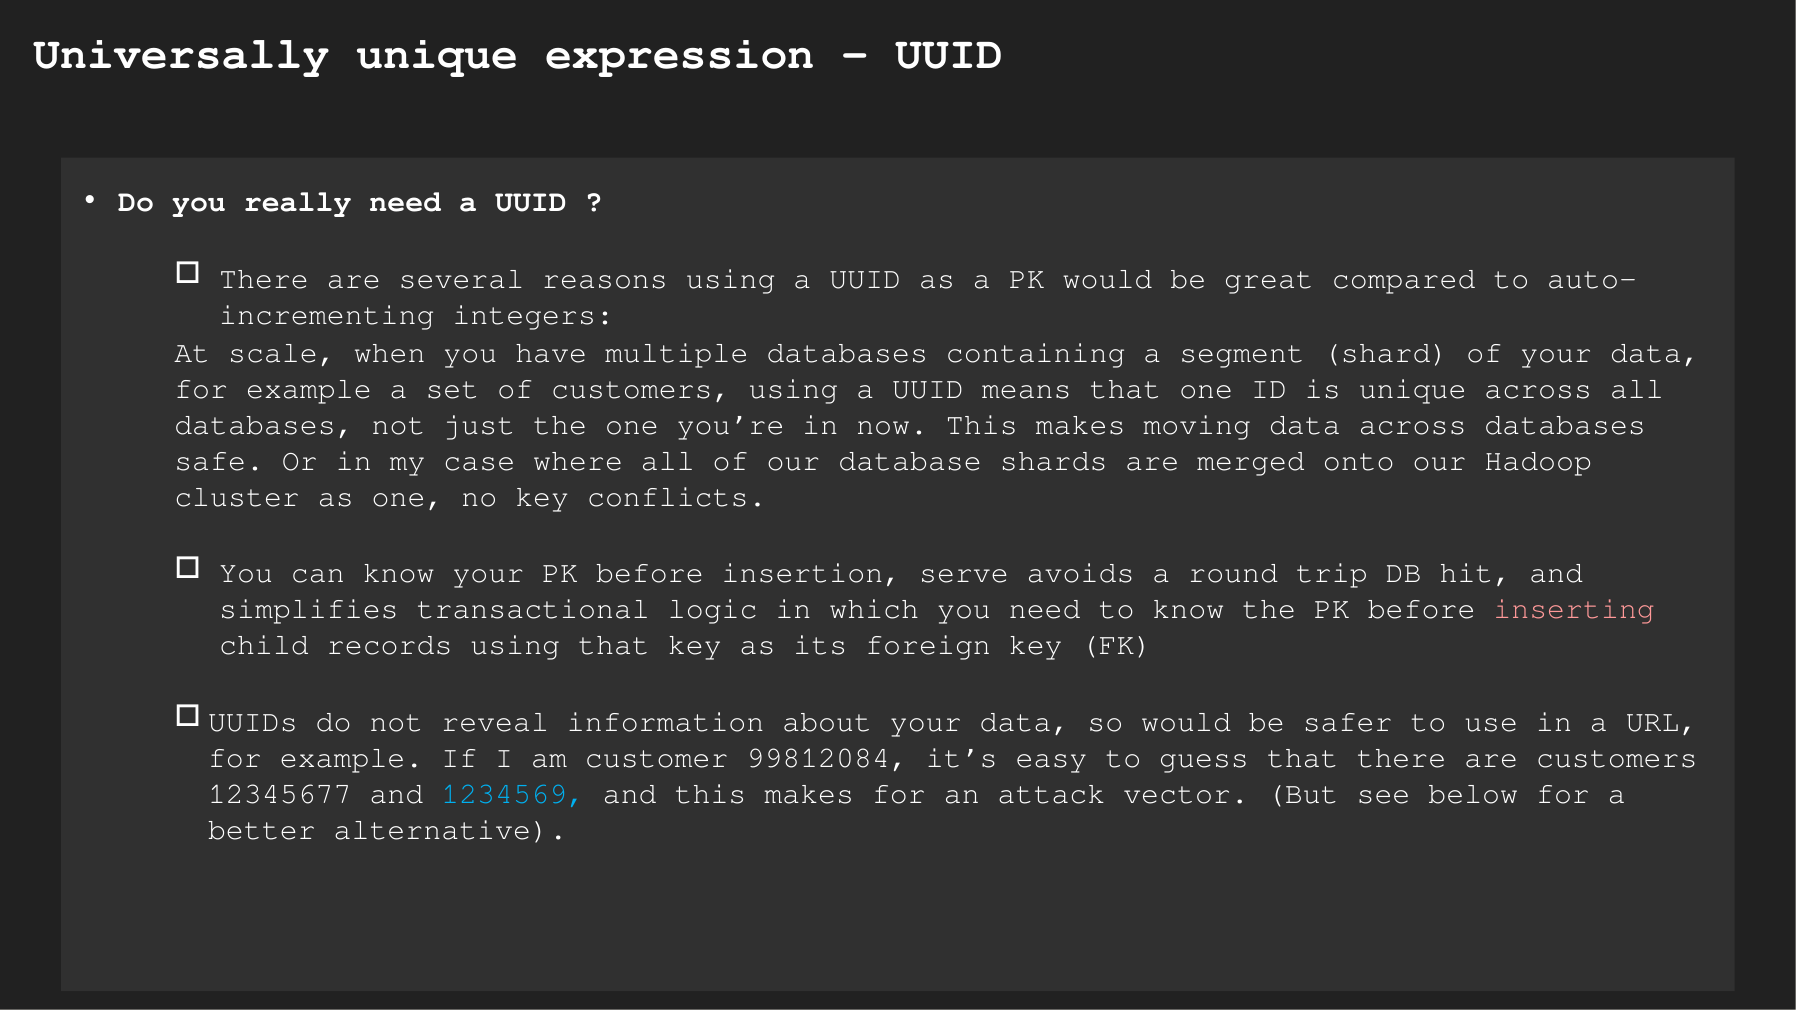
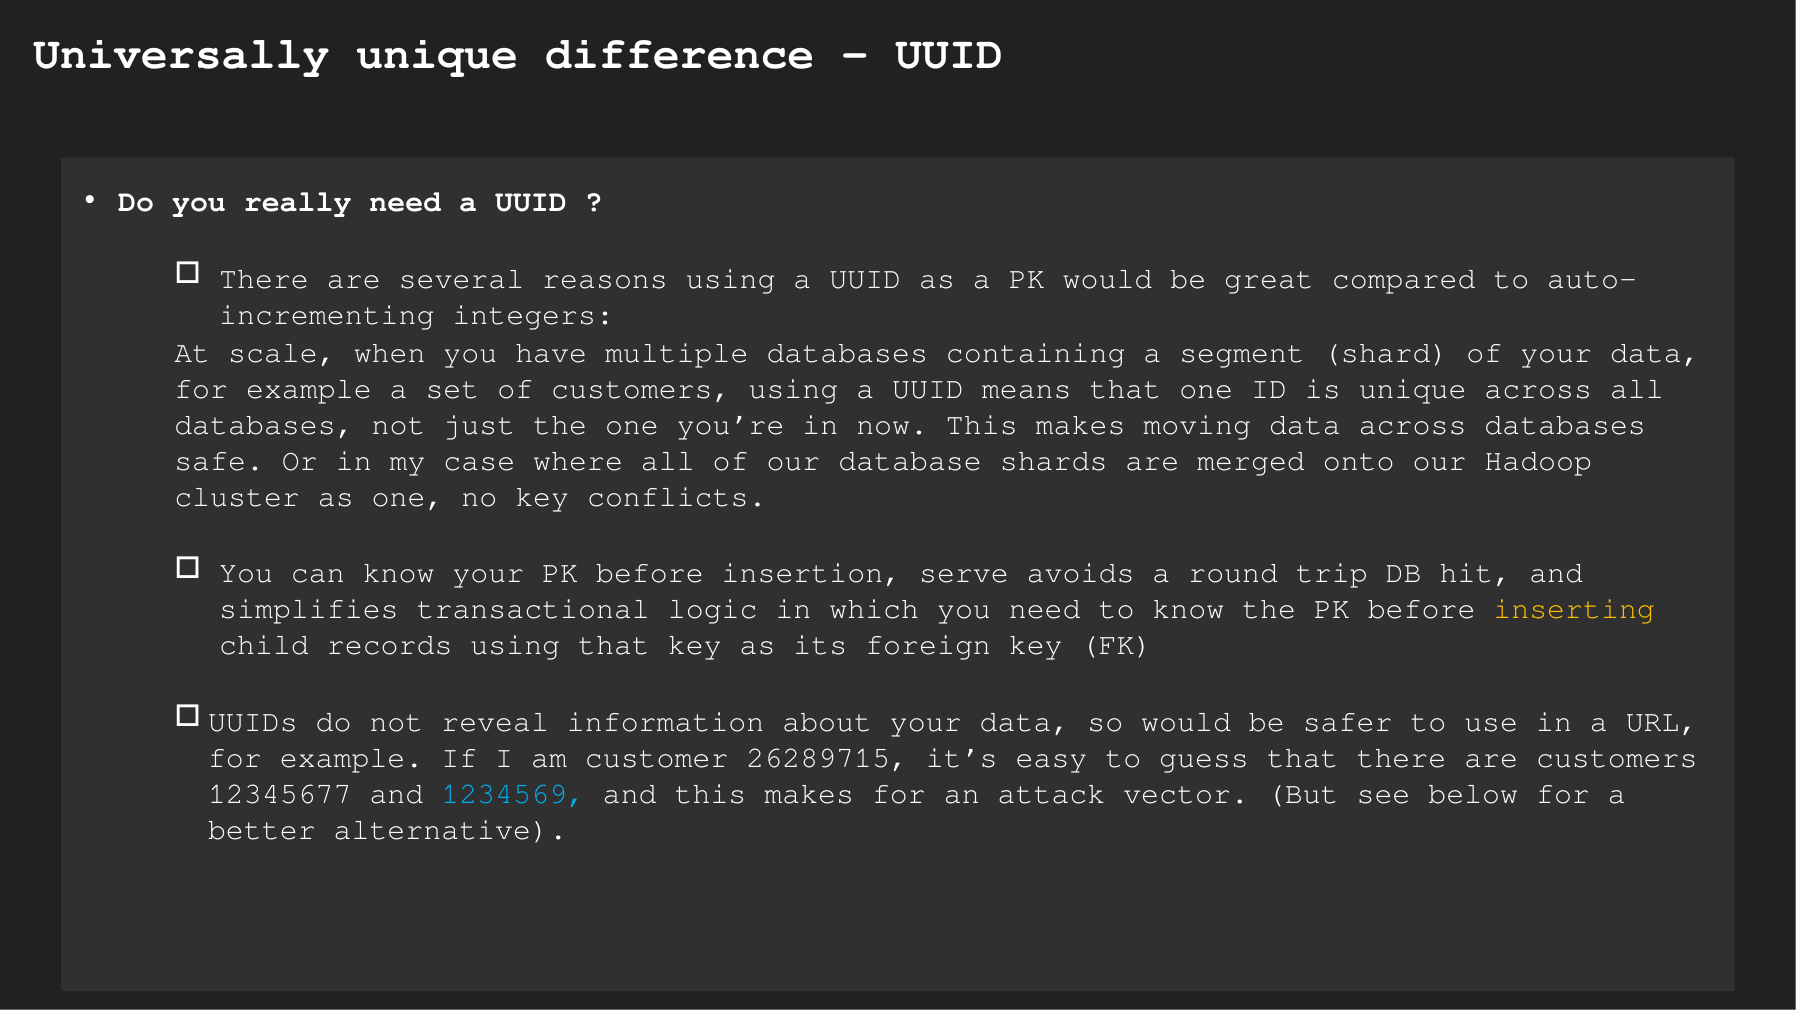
expression: expression -> difference
inserting colour: pink -> yellow
99812084: 99812084 -> 26289715
